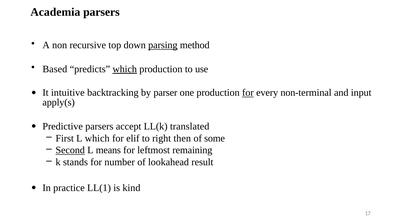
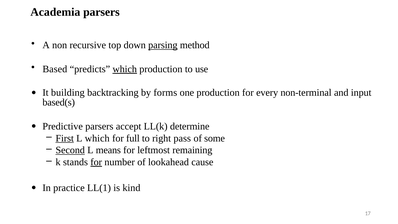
intuitive: intuitive -> building
parser: parser -> forms
for at (248, 93) underline: present -> none
apply(s: apply(s -> based(s
translated: translated -> determine
First underline: none -> present
elif: elif -> full
then: then -> pass
for at (96, 162) underline: none -> present
result: result -> cause
